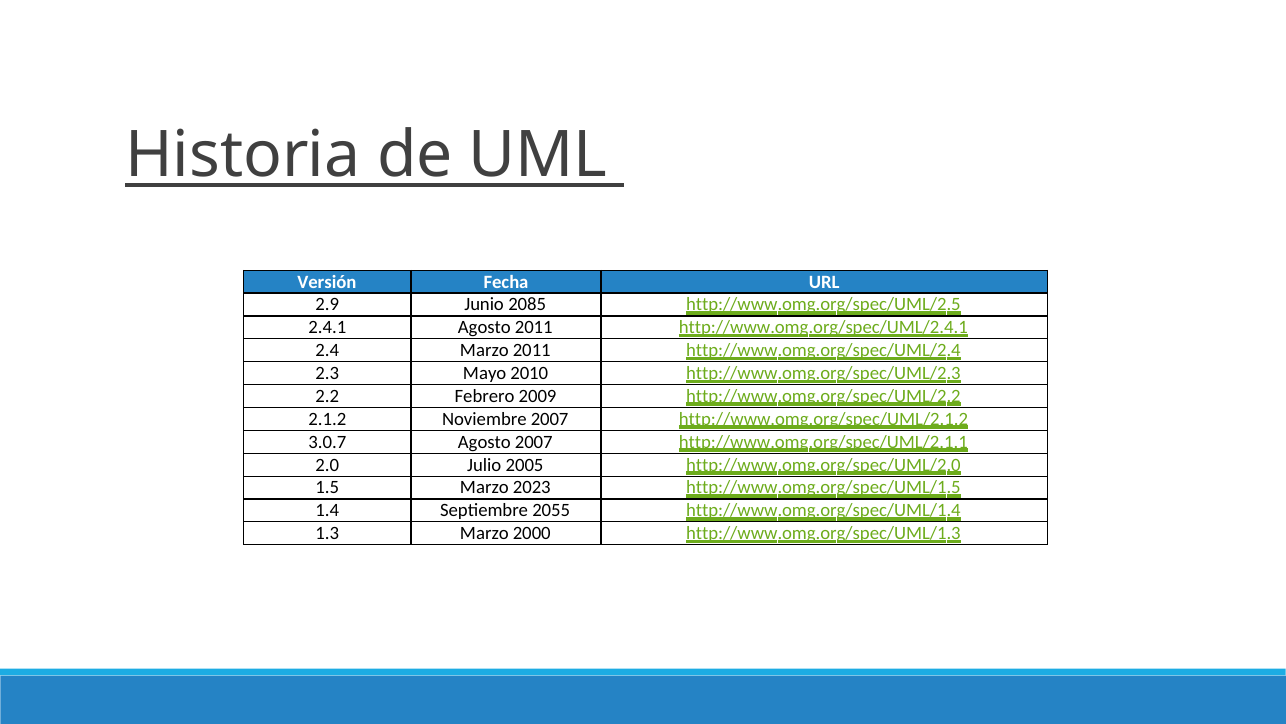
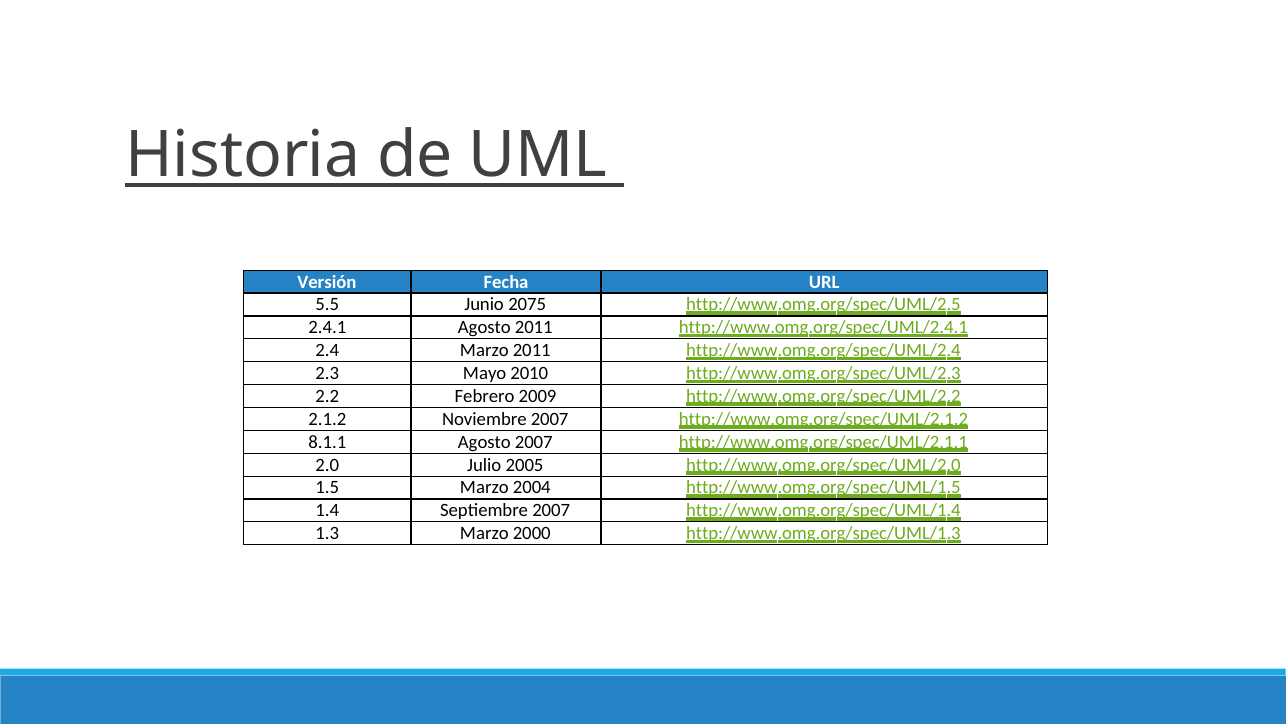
2.9: 2.9 -> 5.5
2085: 2085 -> 2075
3.0.7: 3.0.7 -> 8.1.1
2023: 2023 -> 2004
Septiembre 2055: 2055 -> 2007
